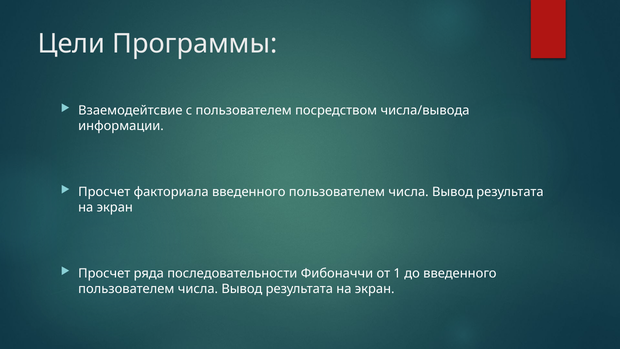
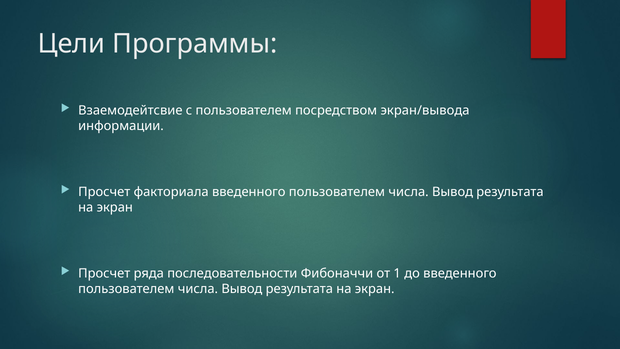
числа/вывода: числа/вывода -> экран/вывода
